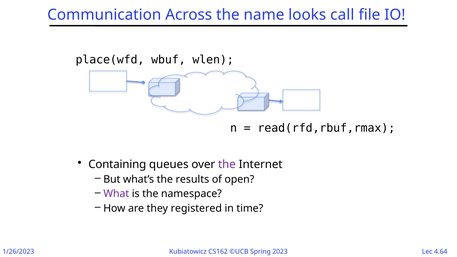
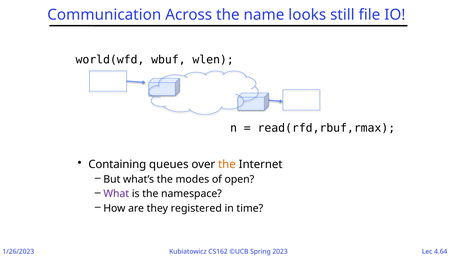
call: call -> still
place(wfd: place(wfd -> world(wfd
the at (227, 164) colour: purple -> orange
results: results -> modes
